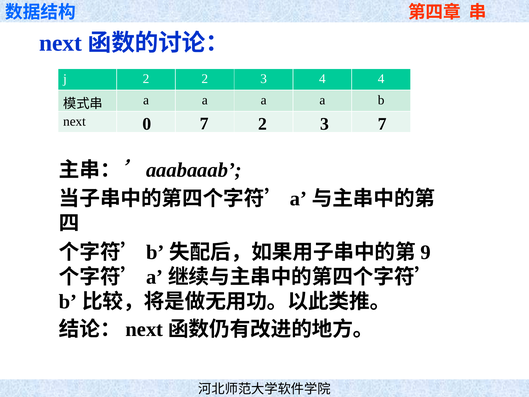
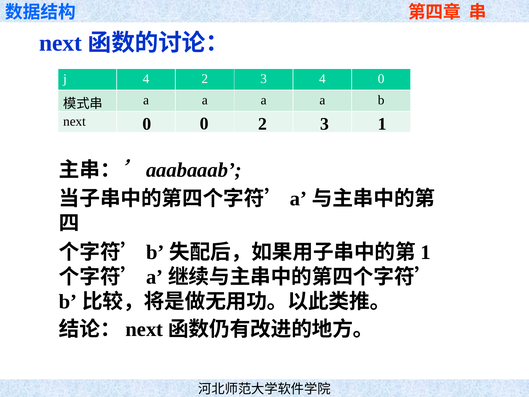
j 2: 2 -> 4
4 4: 4 -> 0
0 7: 7 -> 0
3 7: 7 -> 1
9 at (426, 252): 9 -> 1
